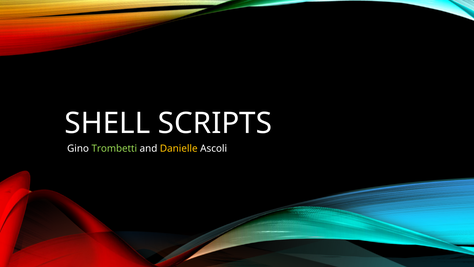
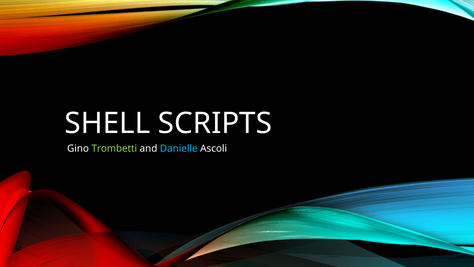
Danielle colour: yellow -> light blue
